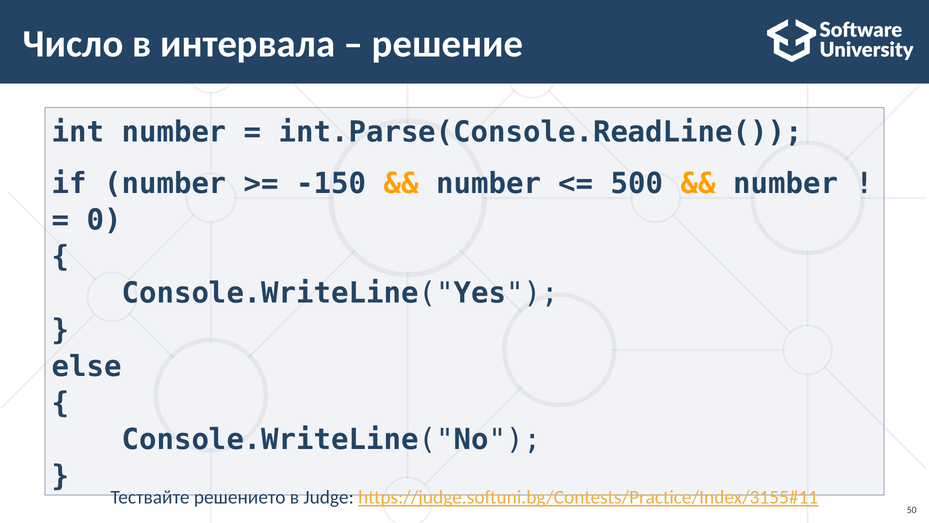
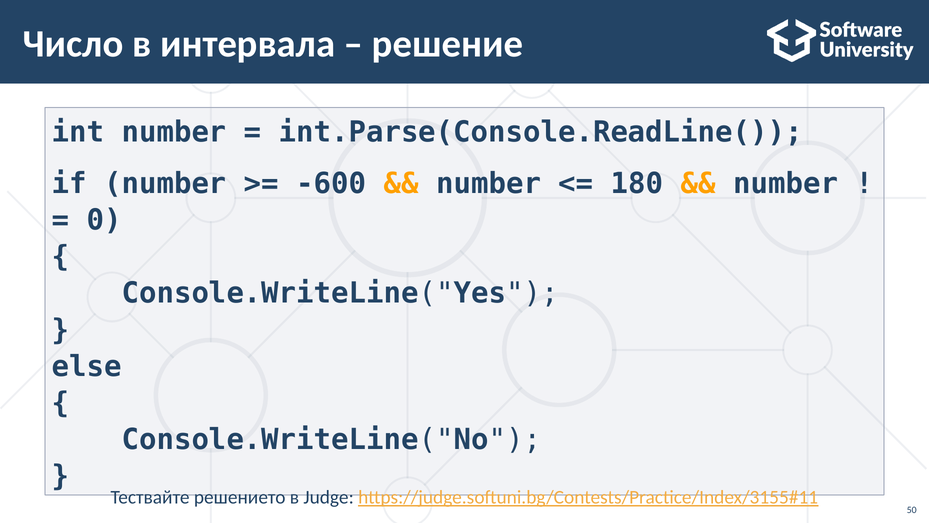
-150: -150 -> -600
500: 500 -> 180
